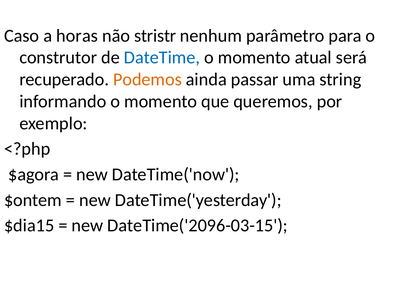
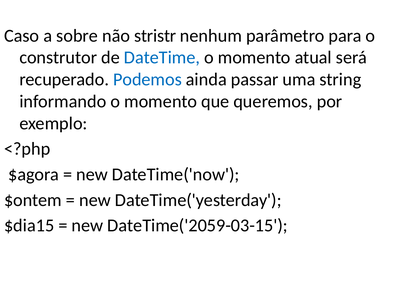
horas: horas -> sobre
Podemos colour: orange -> blue
DateTime('2096-03-15: DateTime('2096-03-15 -> DateTime('2059-03-15
